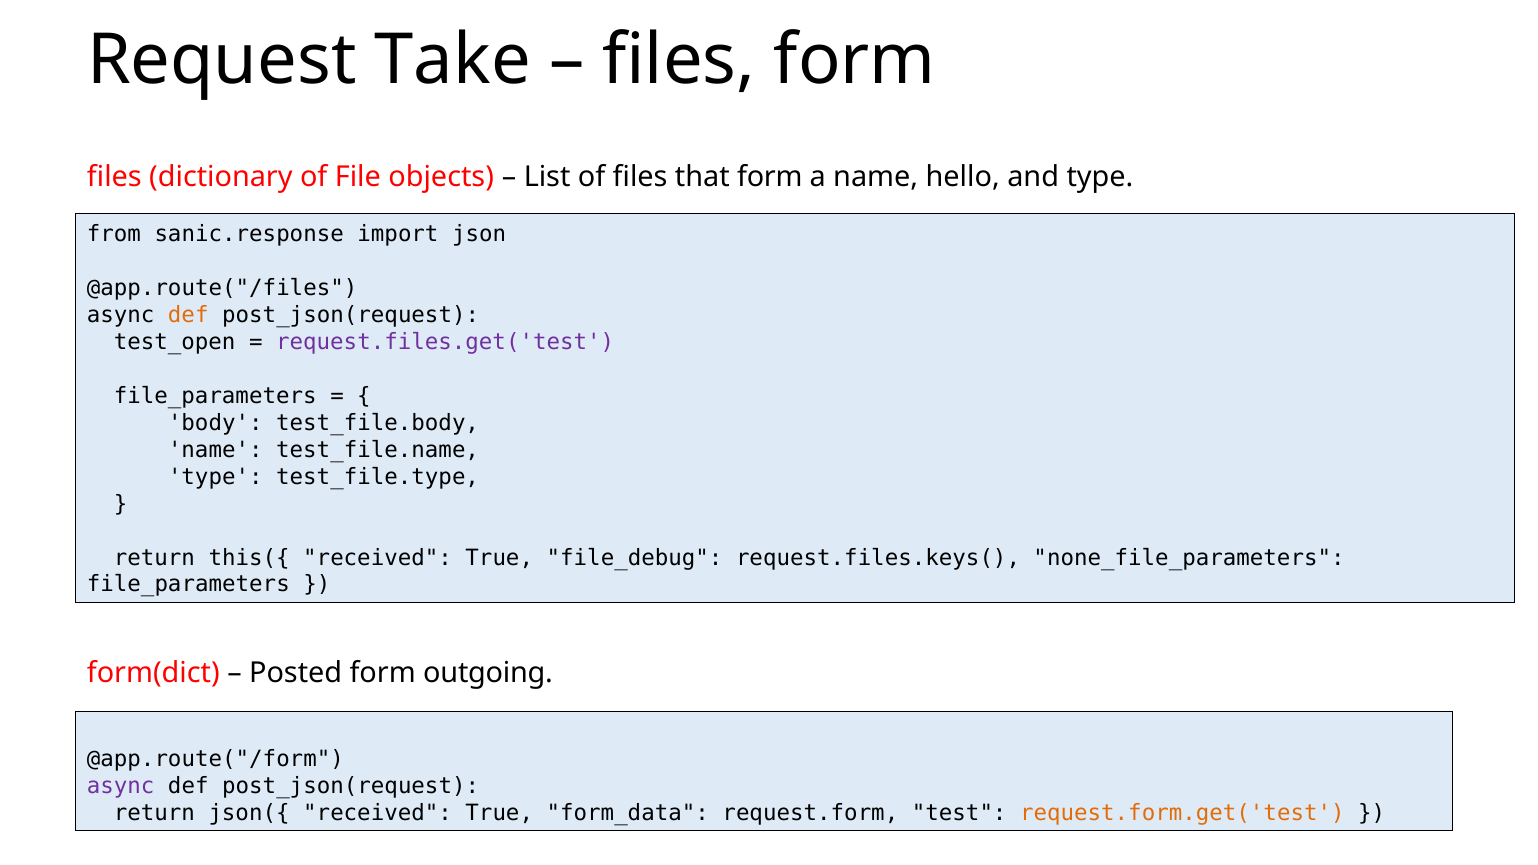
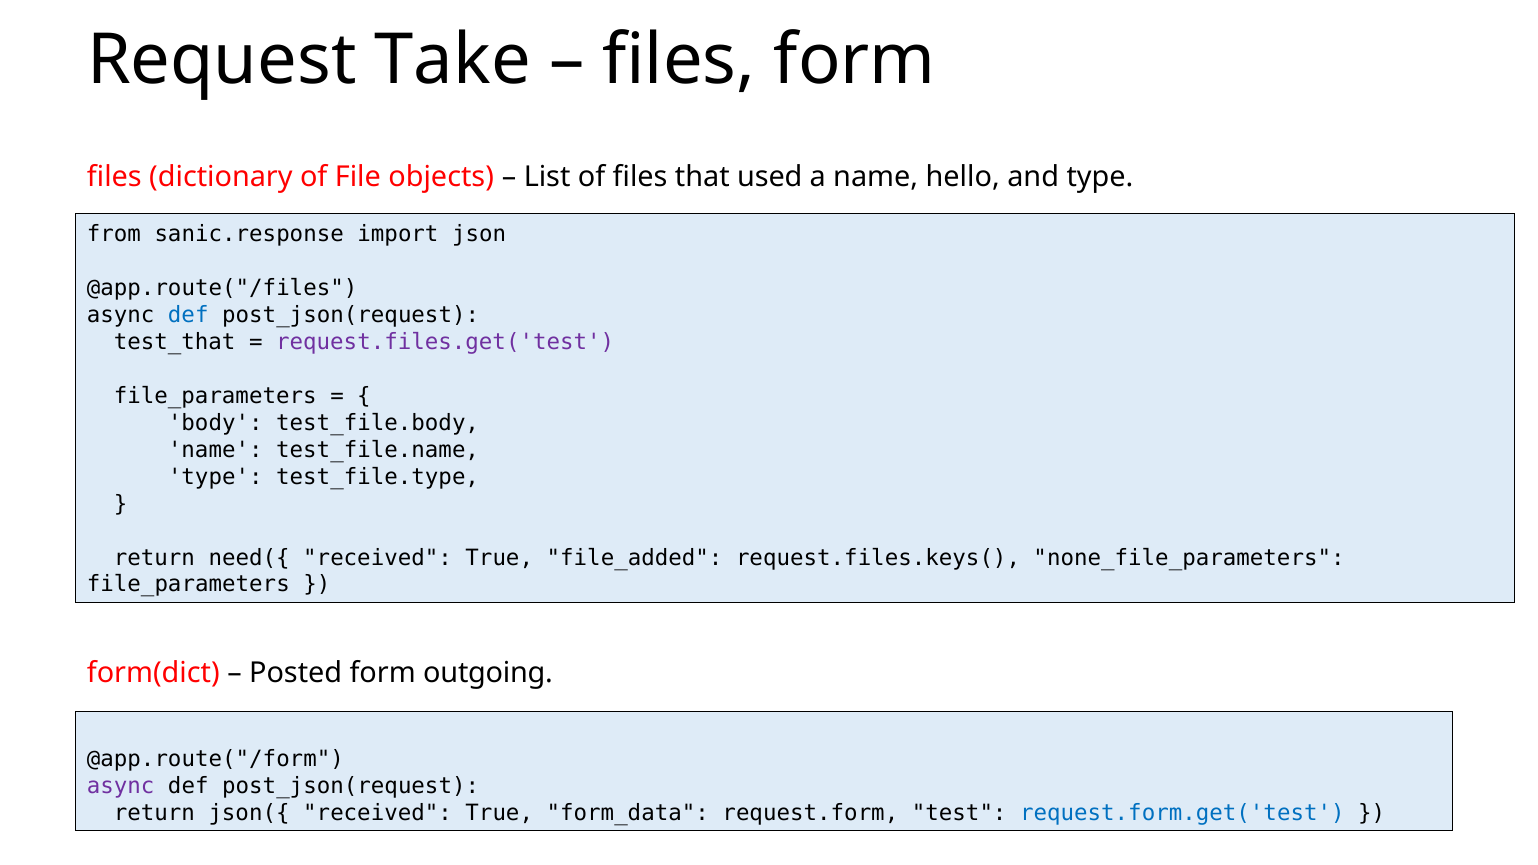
that form: form -> used
def at (188, 315) colour: orange -> blue
test_open: test_open -> test_that
this({: this({ -> need({
file_debug: file_debug -> file_added
request.form.get('test colour: orange -> blue
